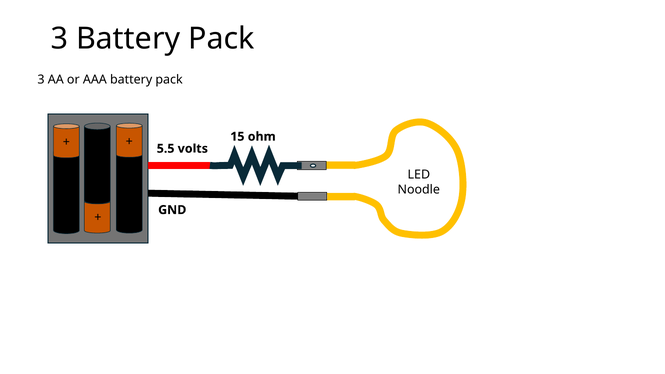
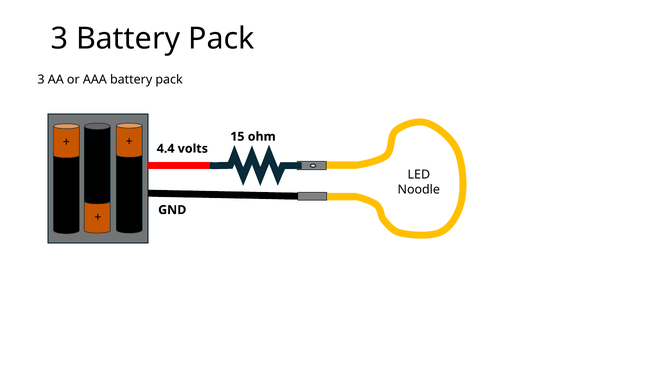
5.5: 5.5 -> 4.4
